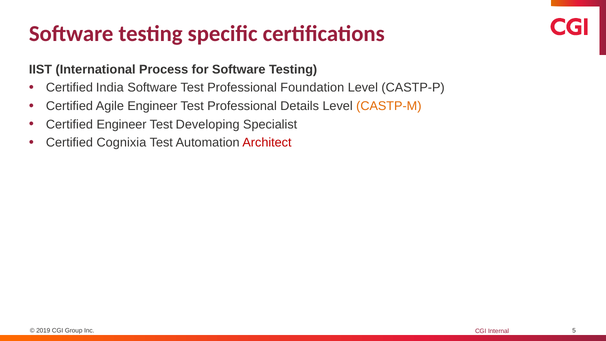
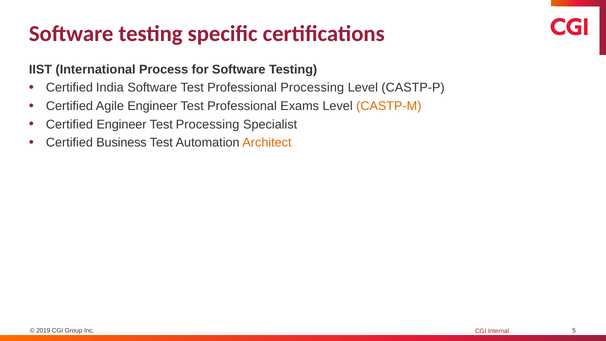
Professional Foundation: Foundation -> Processing
Details: Details -> Exams
Test Developing: Developing -> Processing
Cognixia: Cognixia -> Business
Architect colour: red -> orange
